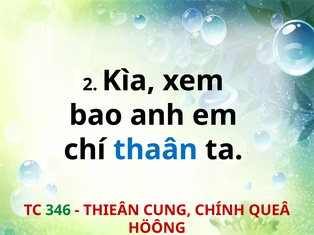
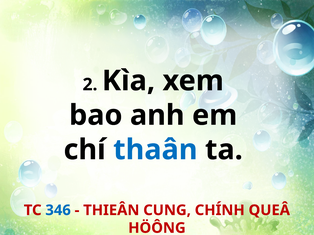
346 colour: green -> blue
